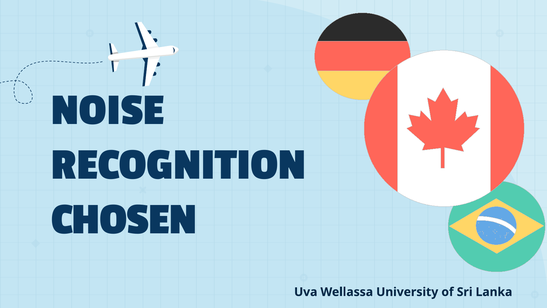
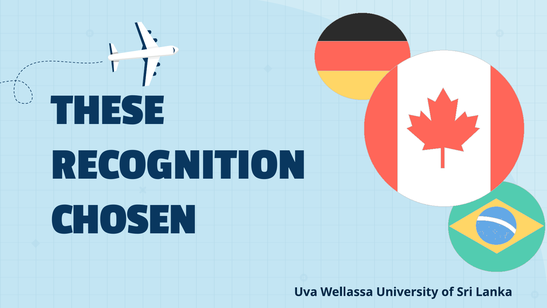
NOISE: NOISE -> THESE
